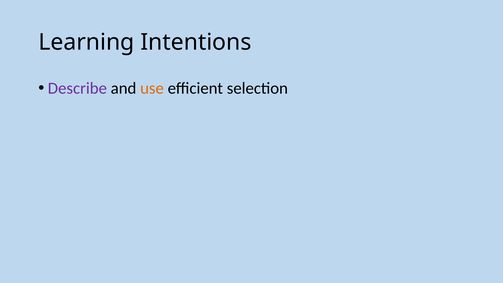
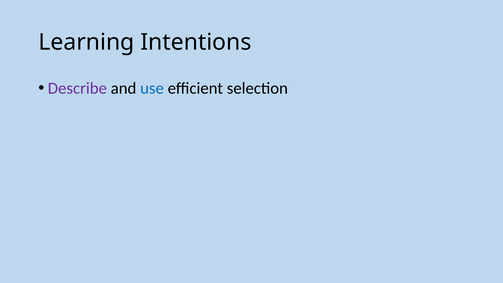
use colour: orange -> blue
